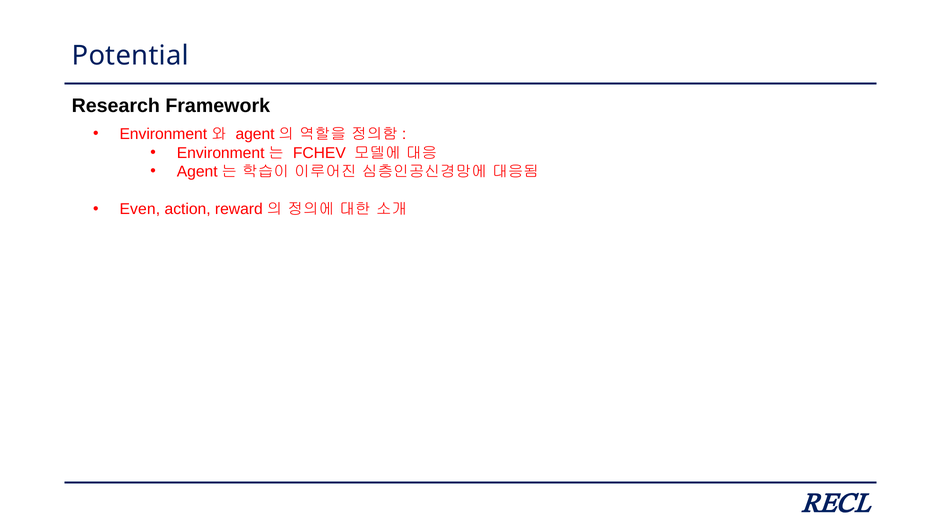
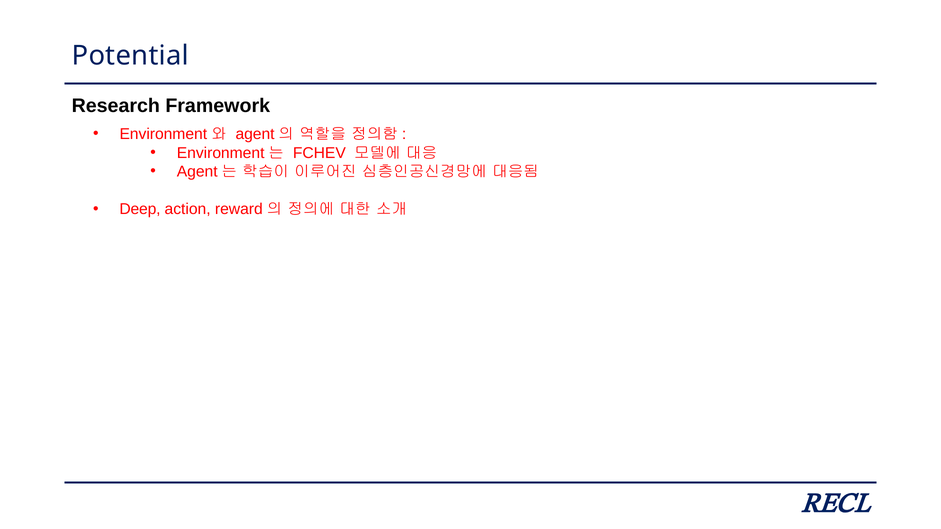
Even: Even -> Deep
